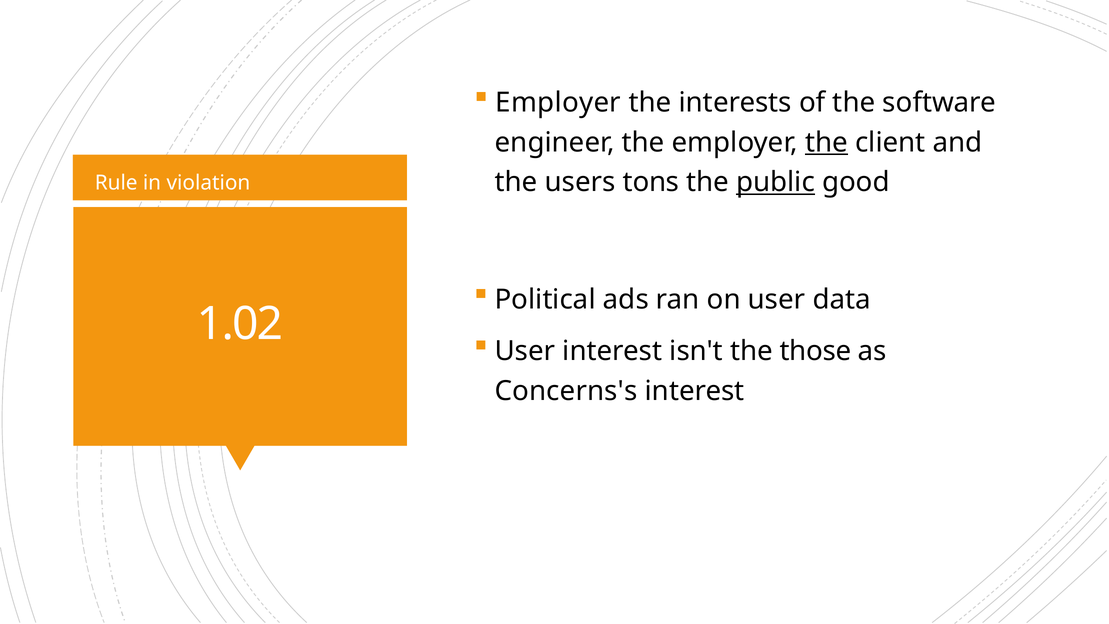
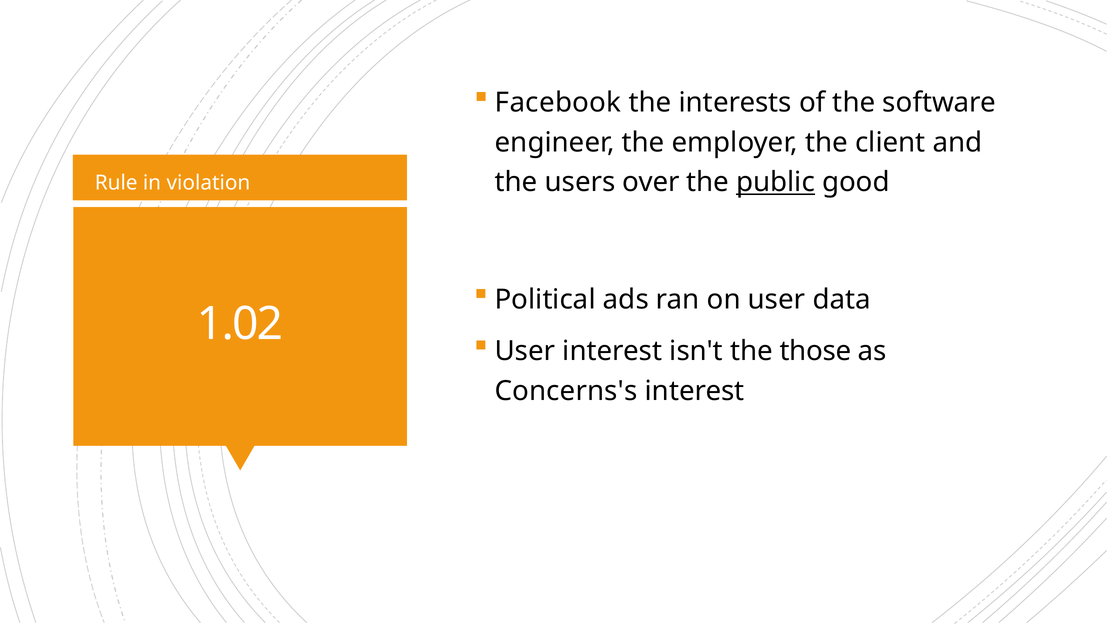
Employer at (558, 102): Employer -> Facebook
the at (827, 142) underline: present -> none
tons: tons -> over
